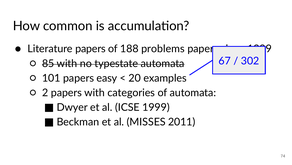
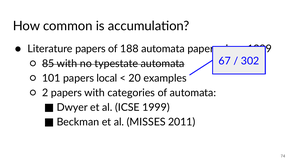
188 problems: problems -> automata
easy: easy -> local
